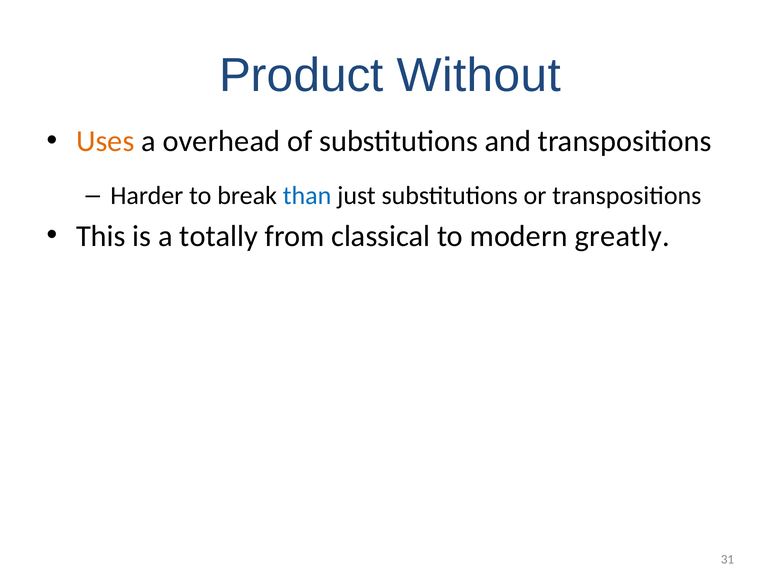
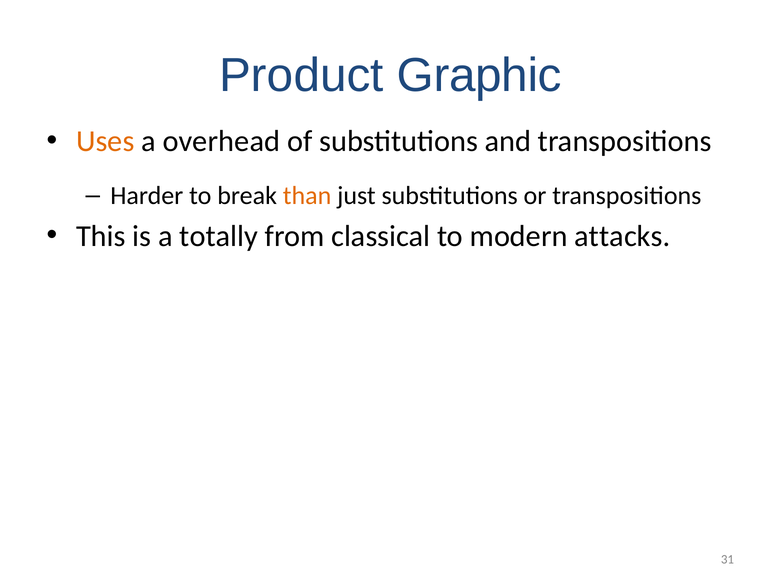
Without: Without -> Graphic
than colour: blue -> orange
greatly: greatly -> attacks
